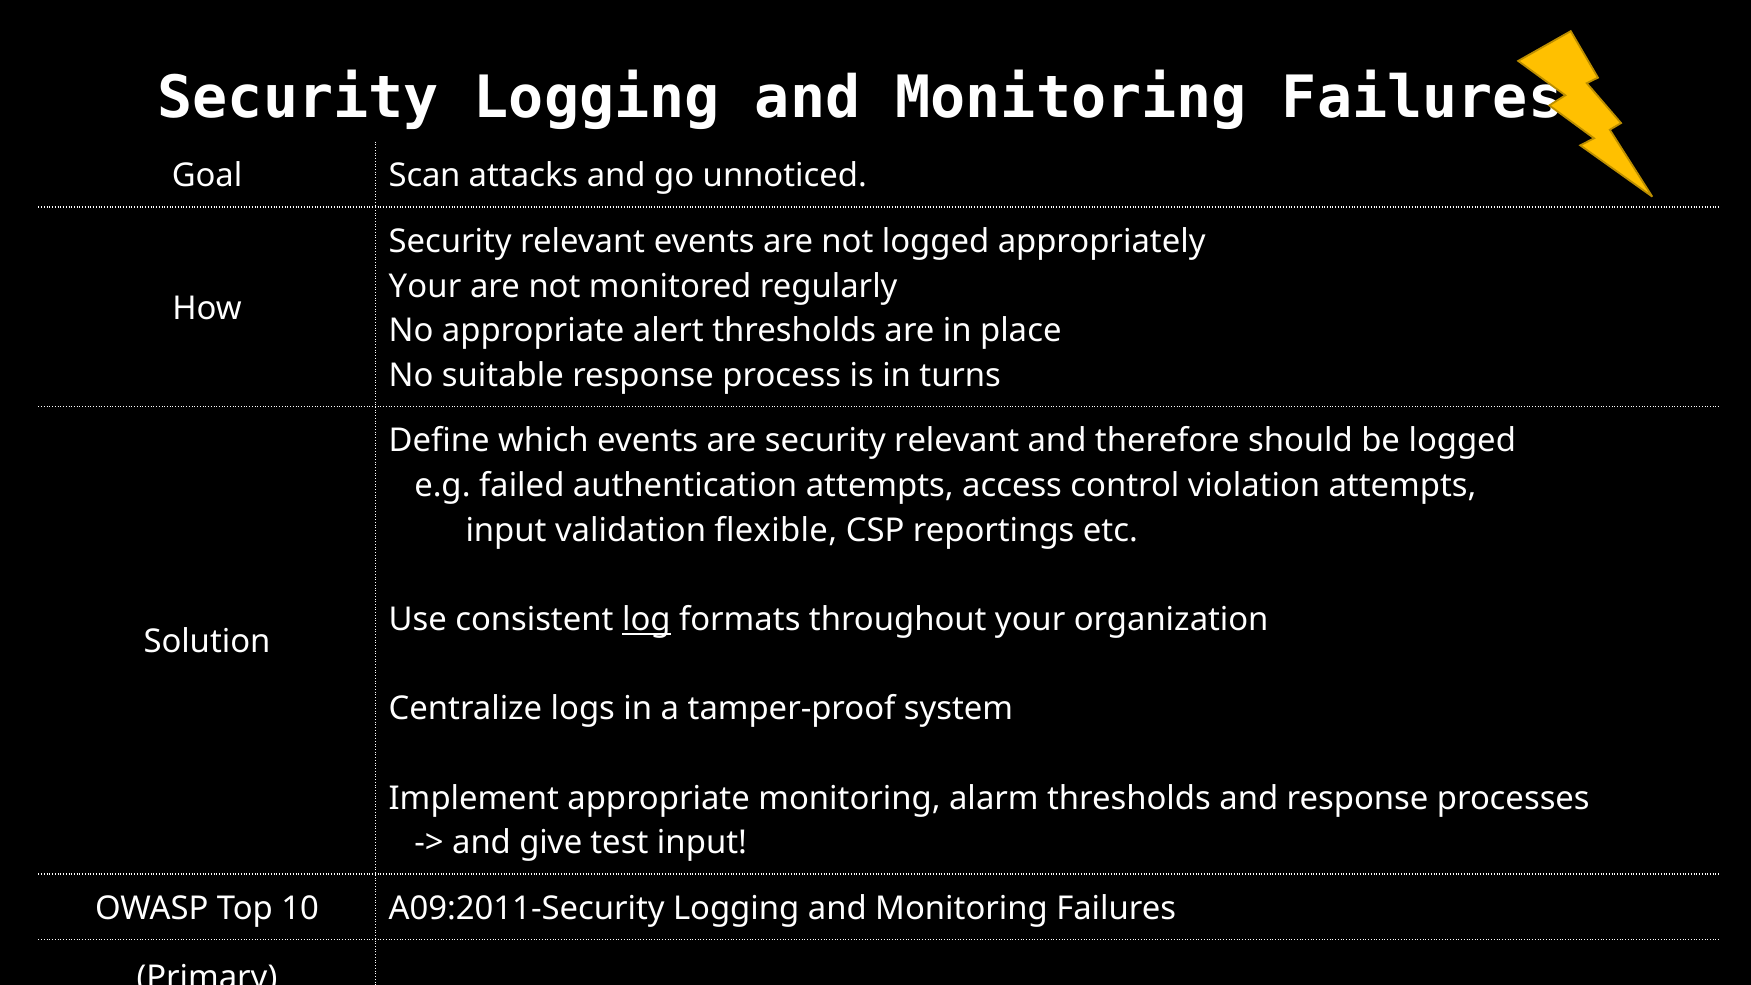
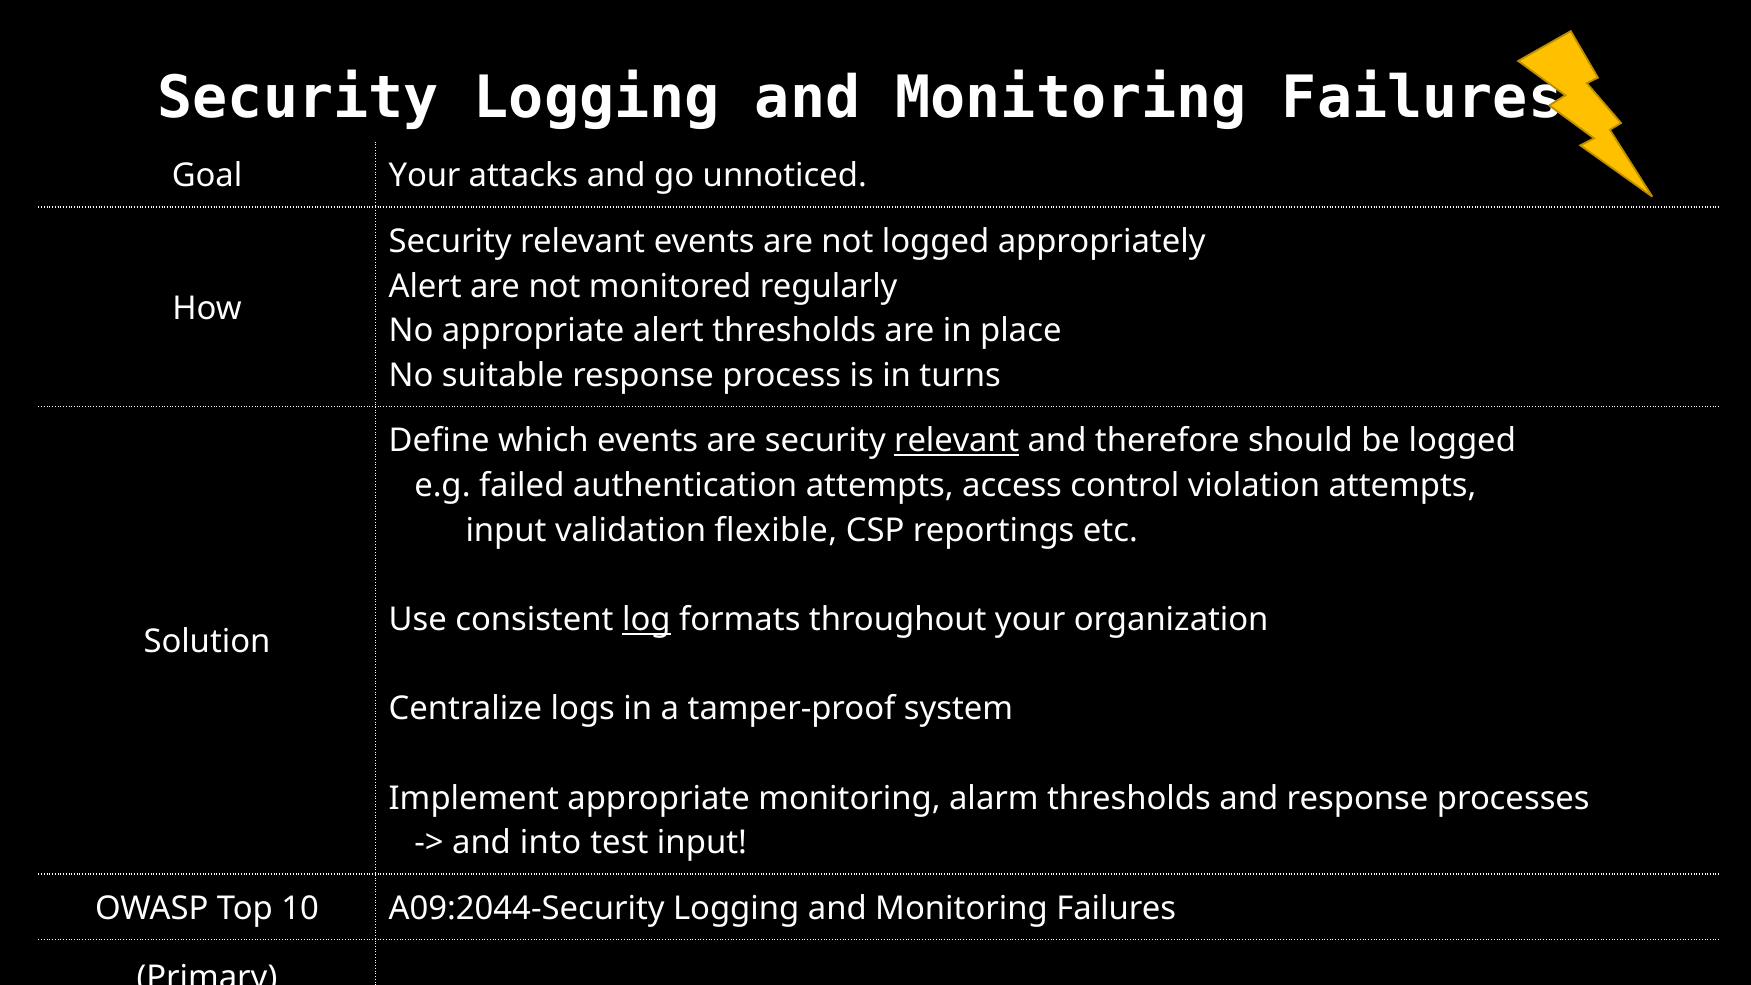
Goal Scan: Scan -> Your
Your at (425, 286): Your -> Alert
relevant at (957, 441) underline: none -> present
and give: give -> into
A09:2011-Security: A09:2011-Security -> A09:2044-Security
